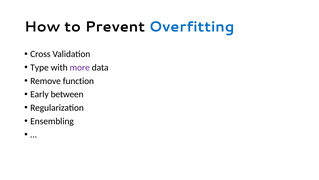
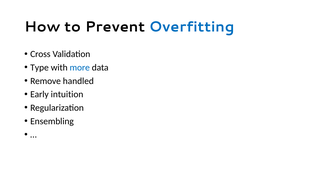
more colour: purple -> blue
function: function -> handled
between: between -> intuition
